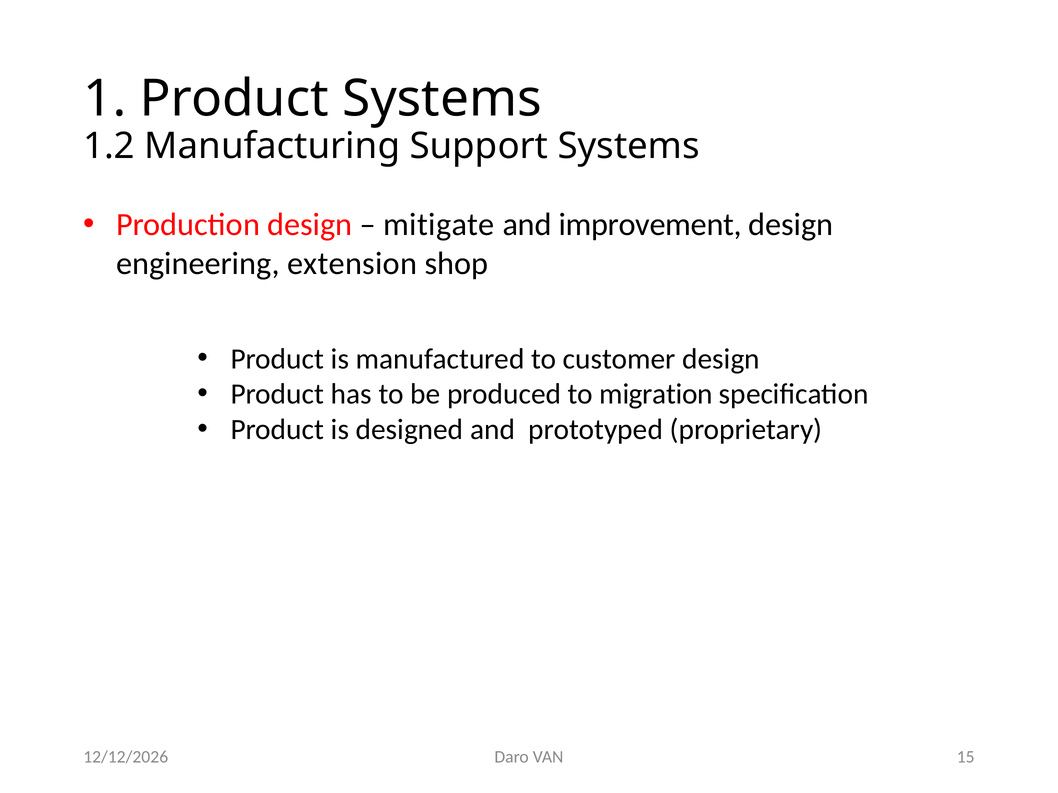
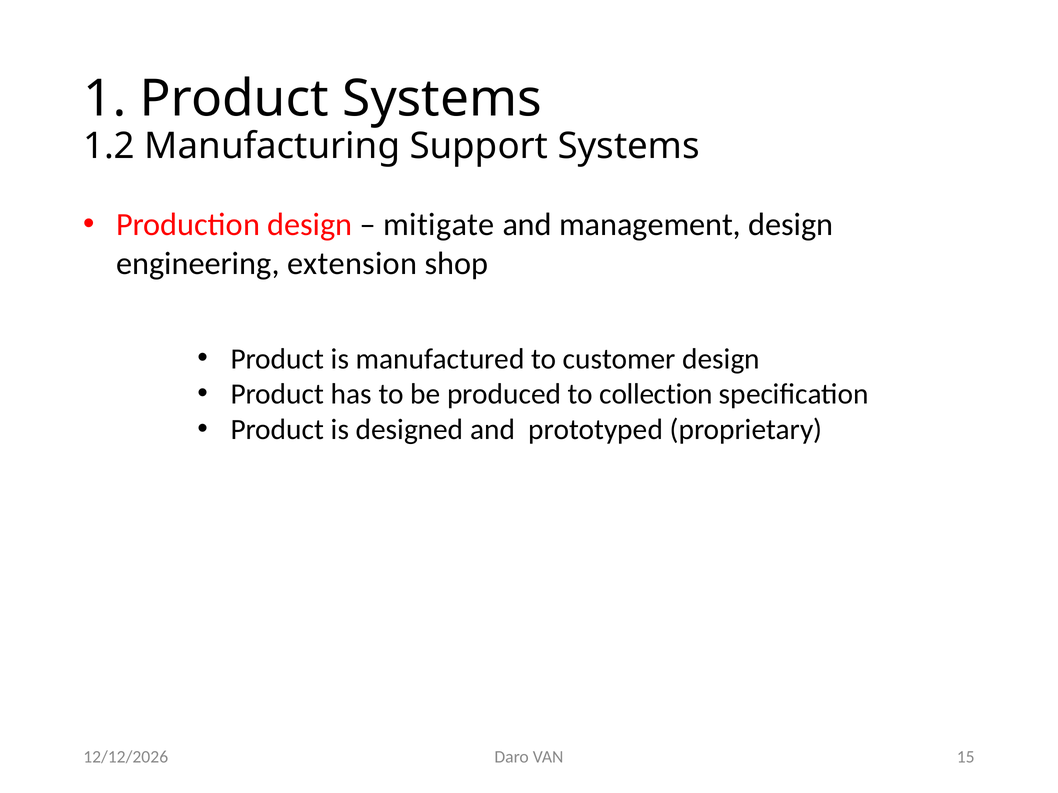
improvement: improvement -> management
migration: migration -> collection
